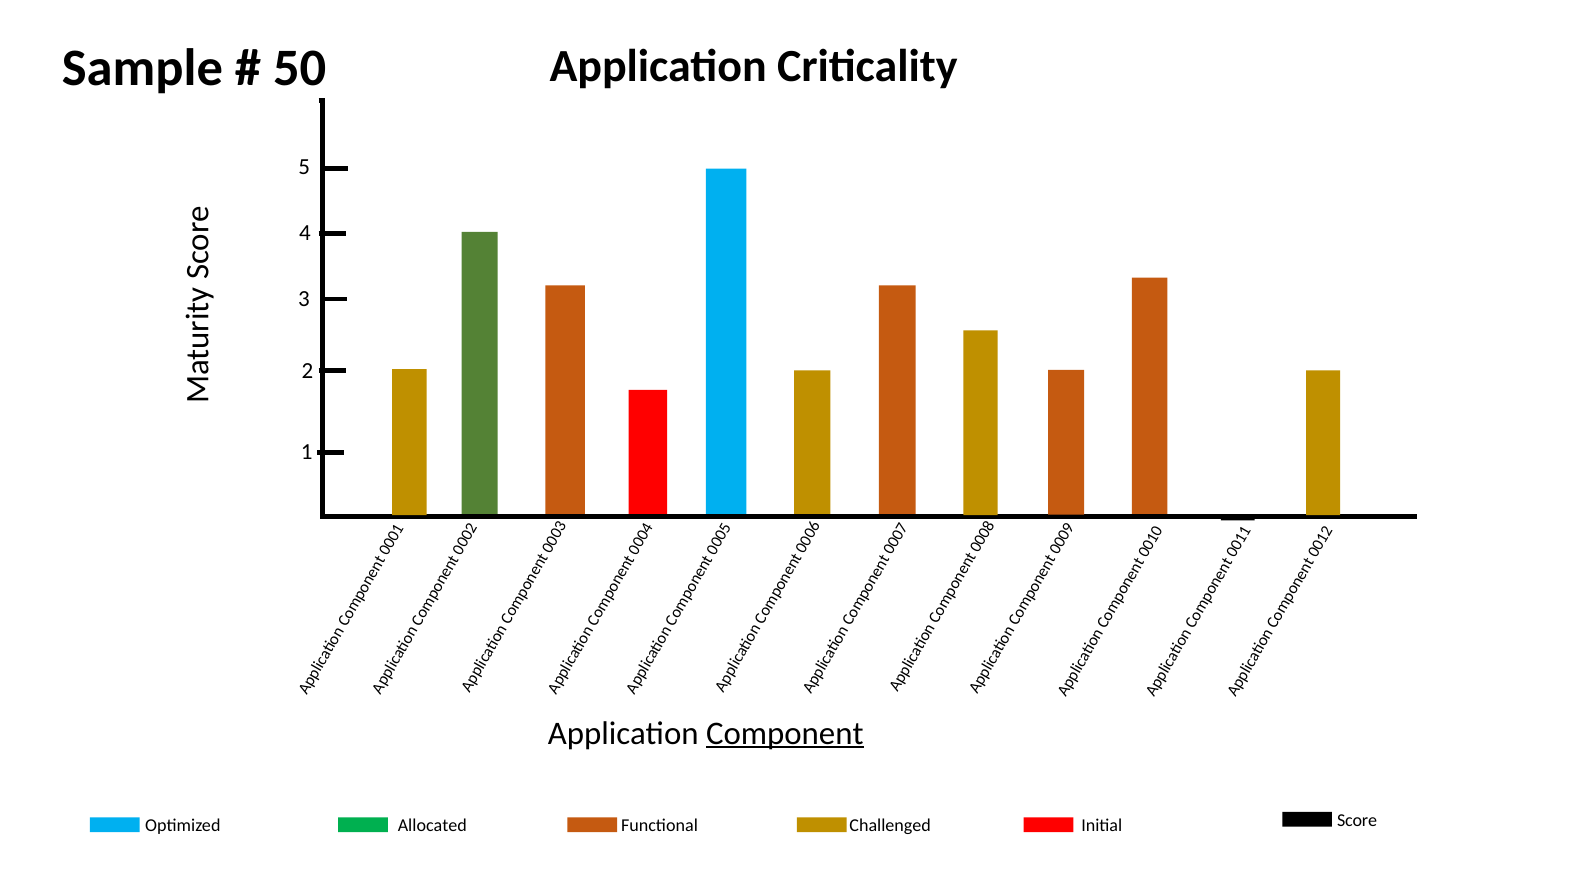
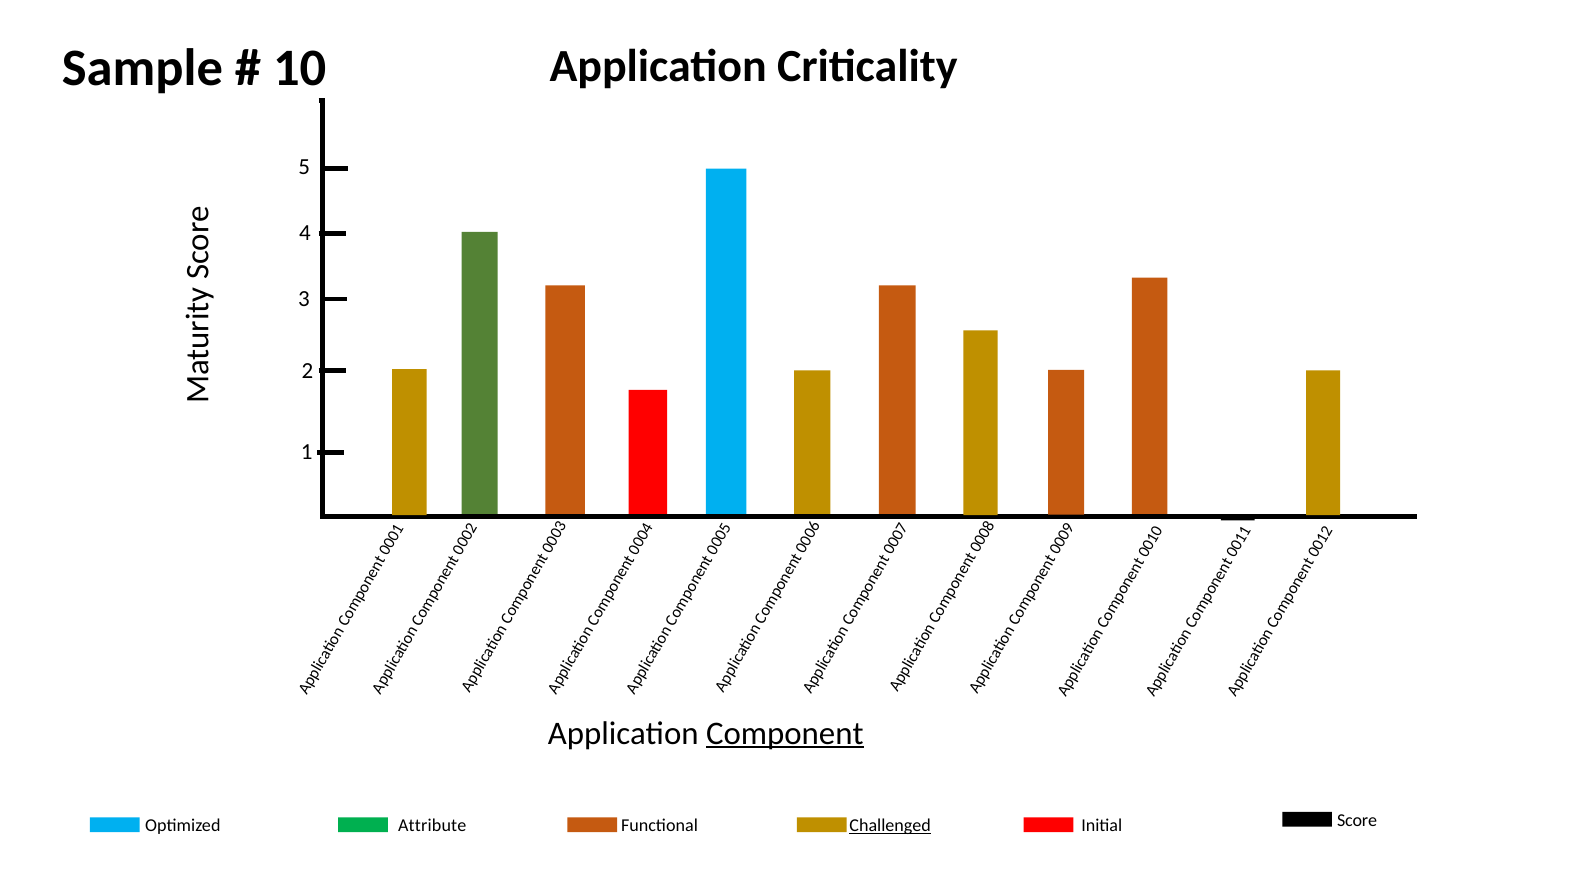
50: 50 -> 10
Allocated: Allocated -> Attribute
Challenged underline: none -> present
